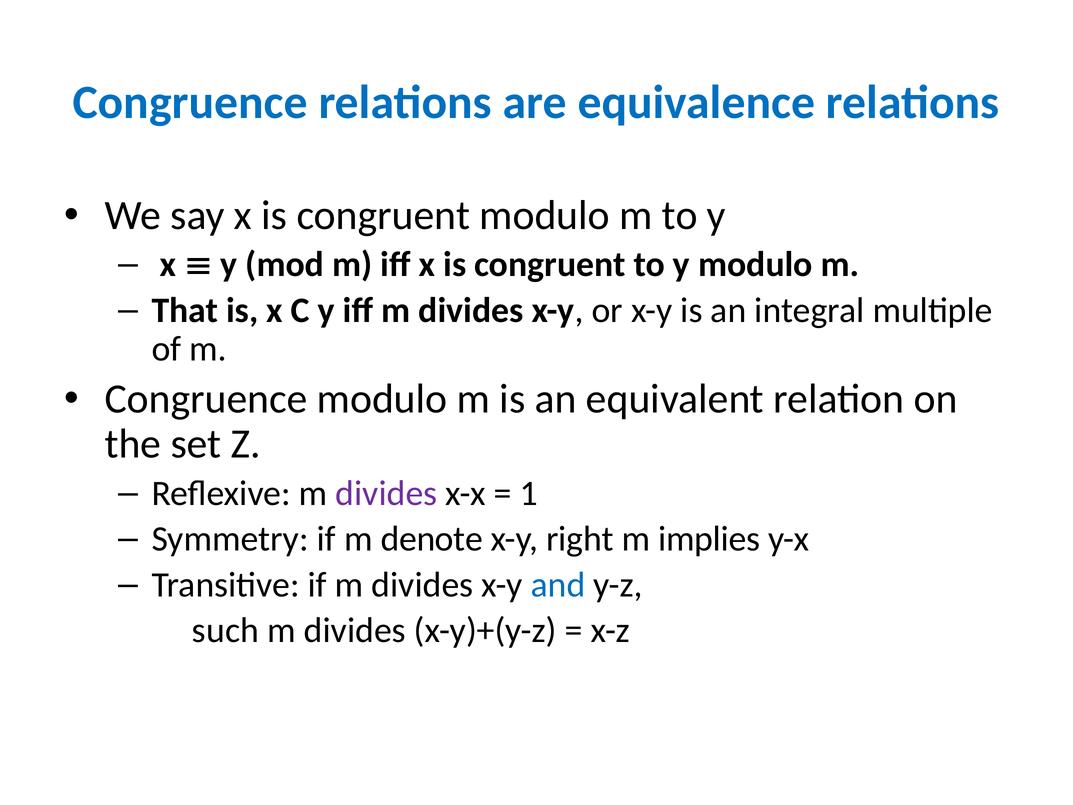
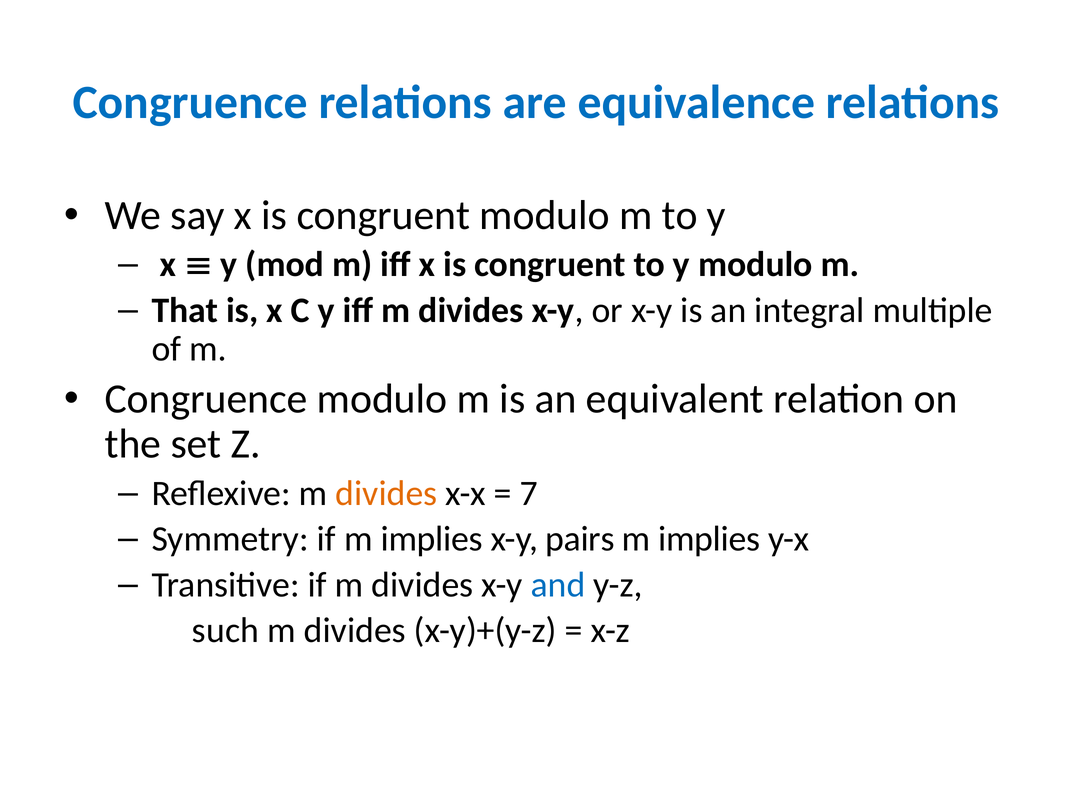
divides at (386, 493) colour: purple -> orange
1: 1 -> 7
if m denote: denote -> implies
right: right -> pairs
